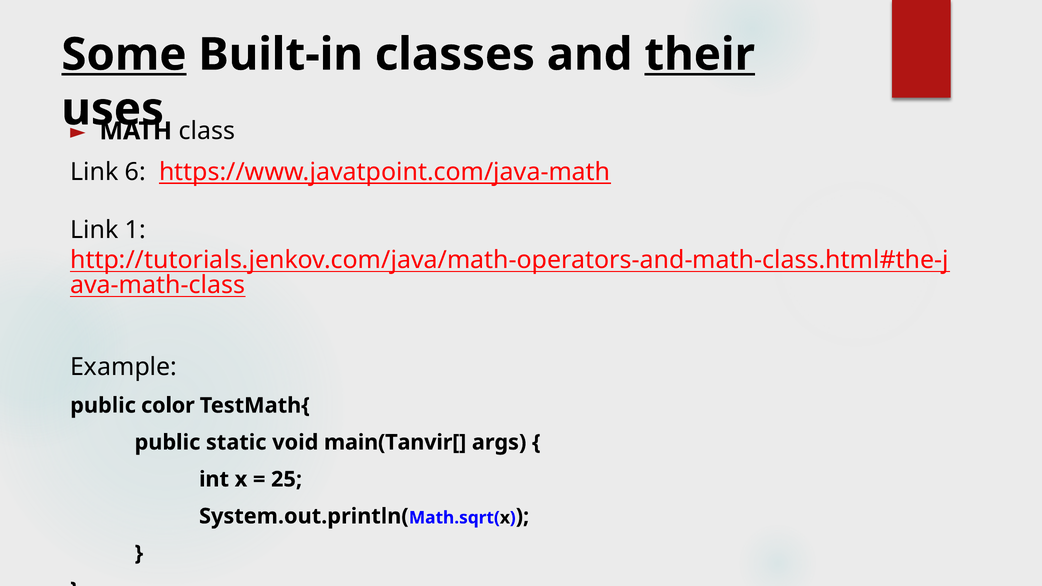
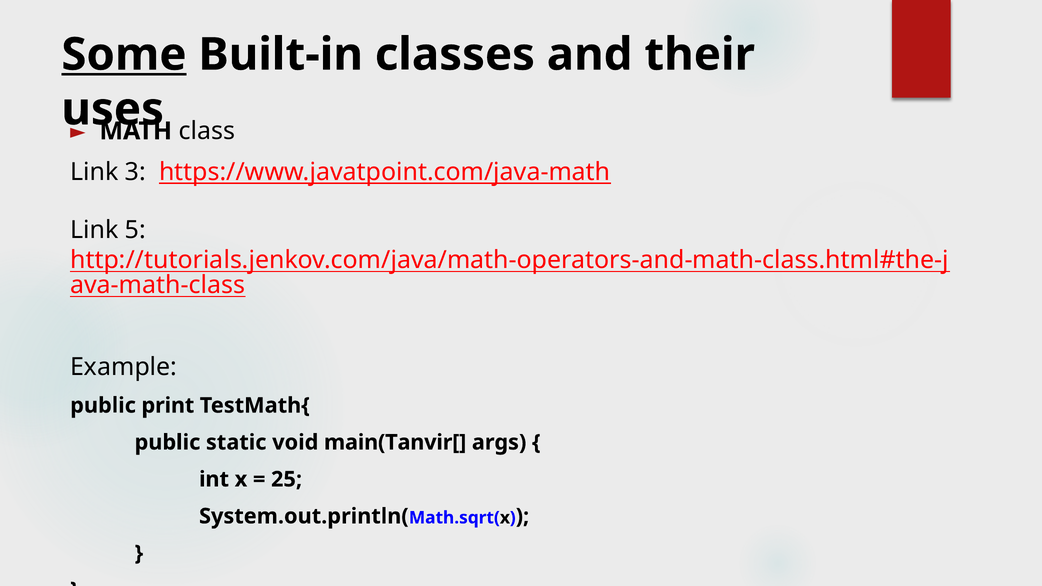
their underline: present -> none
6: 6 -> 3
1: 1 -> 5
color: color -> print
